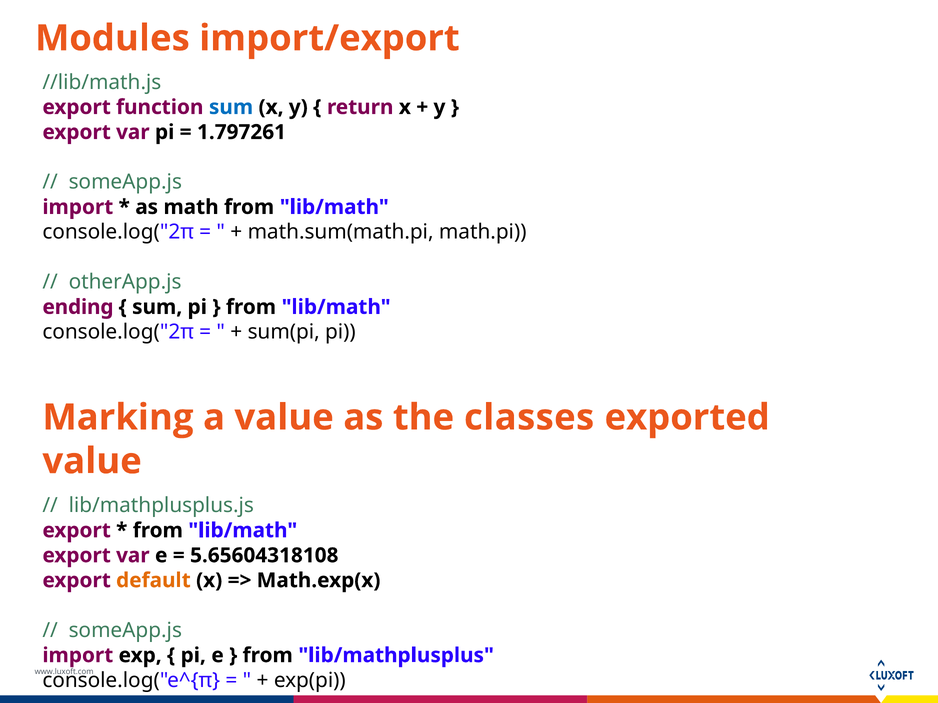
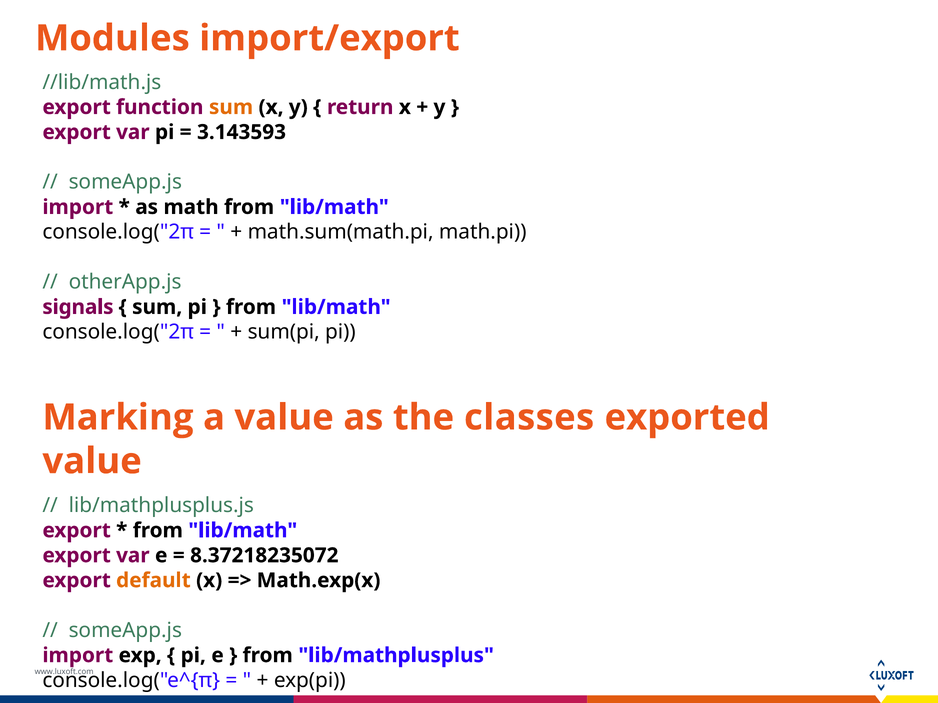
sum at (231, 107) colour: blue -> orange
1.797261: 1.797261 -> 3.143593
ending: ending -> signals
5.65604318108: 5.65604318108 -> 8.37218235072
